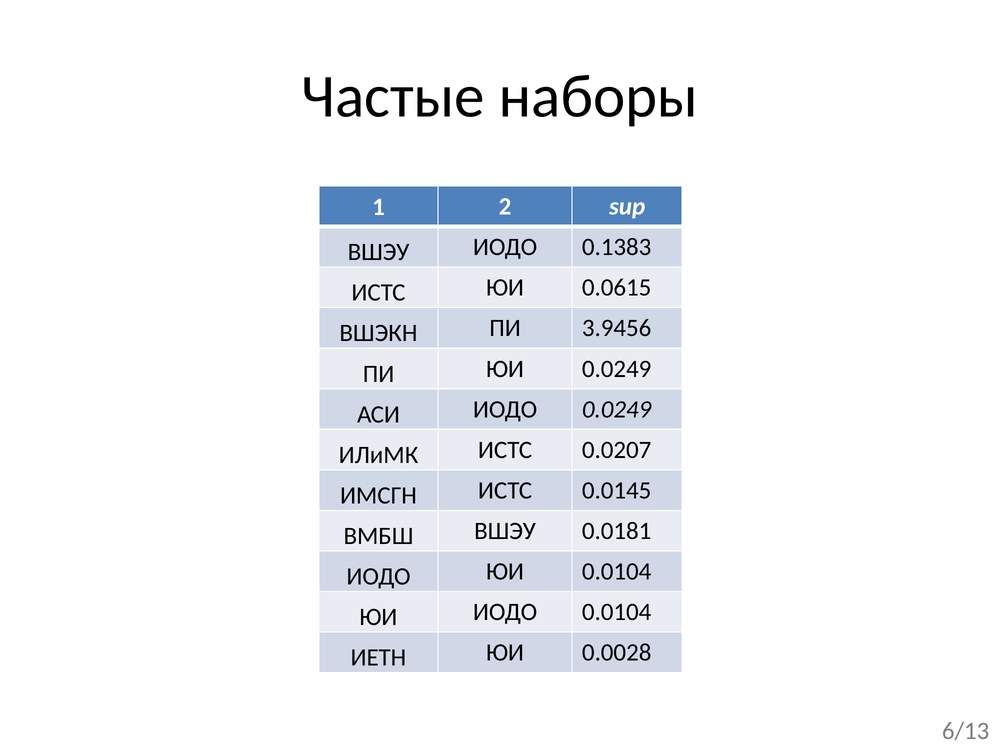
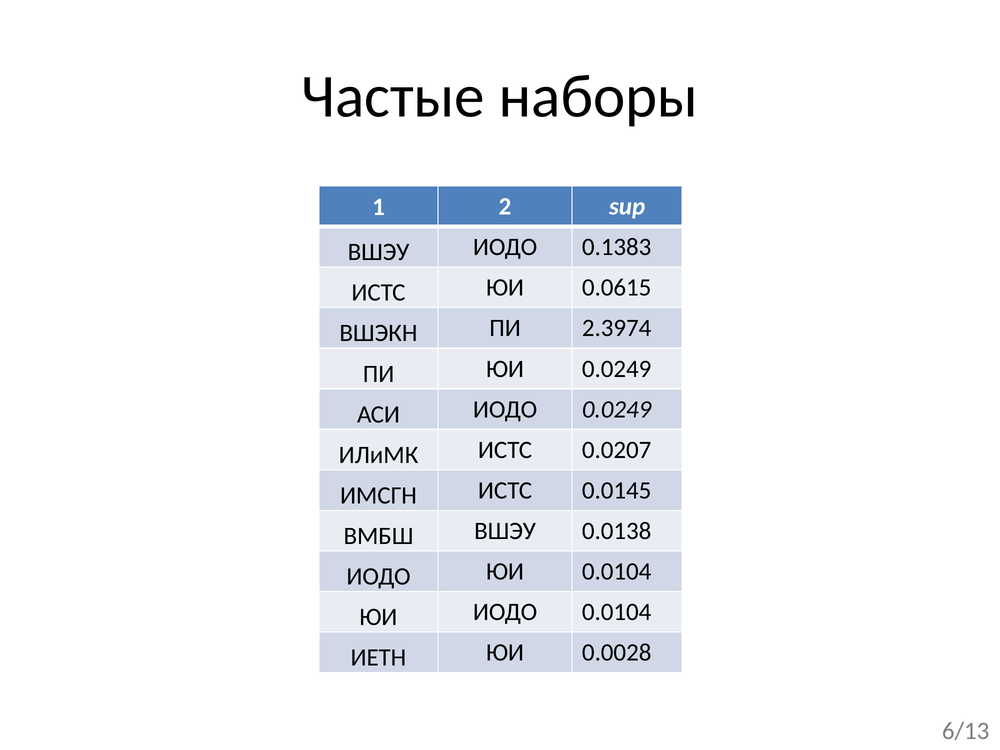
3.9456: 3.9456 -> 2.3974
0.0181: 0.0181 -> 0.0138
